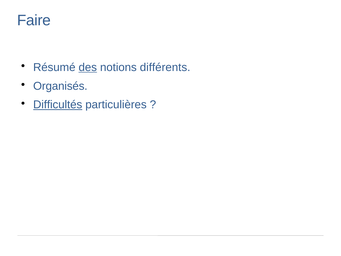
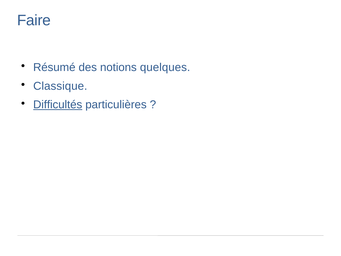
des underline: present -> none
différents: différents -> quelques
Organisés: Organisés -> Classique
